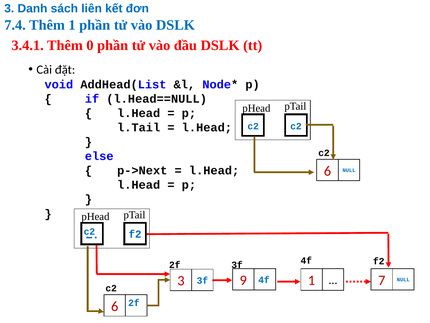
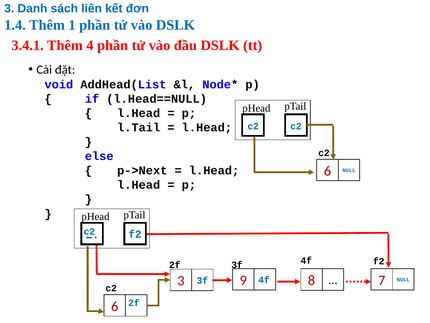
7.4: 7.4 -> 1.4
0: 0 -> 4
4f 1: 1 -> 8
